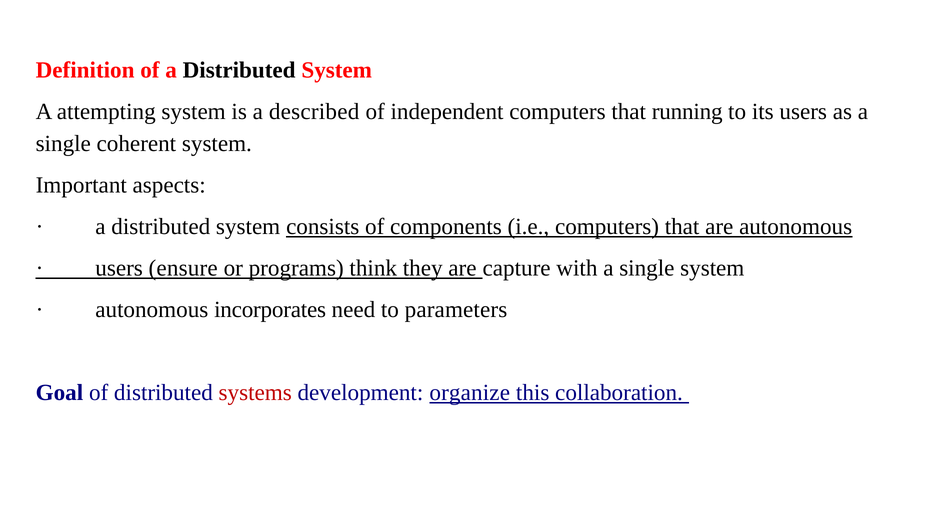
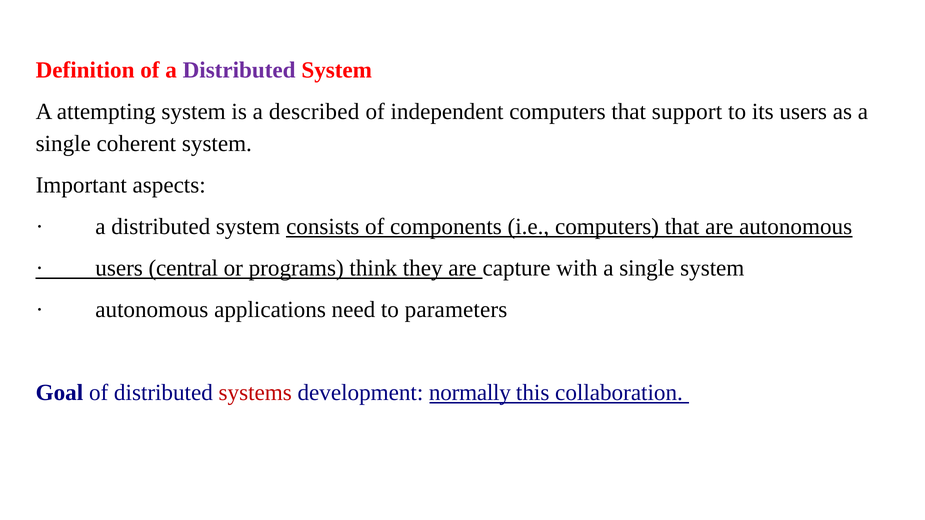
Distributed at (239, 70) colour: black -> purple
running: running -> support
ensure: ensure -> central
incorporates: incorporates -> applications
organize: organize -> normally
